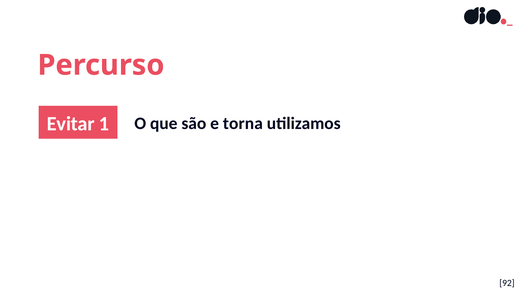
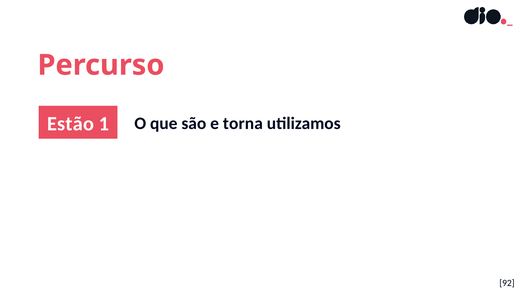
Evitar: Evitar -> Estão
